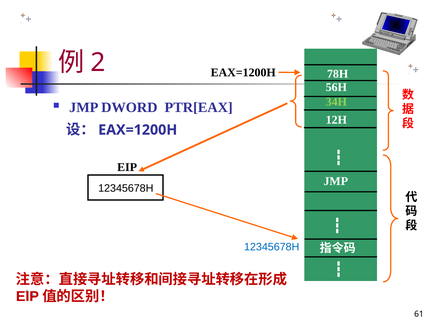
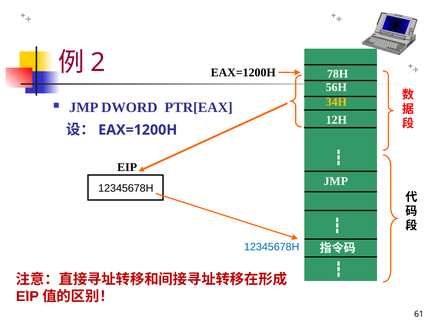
34H colour: light green -> yellow
